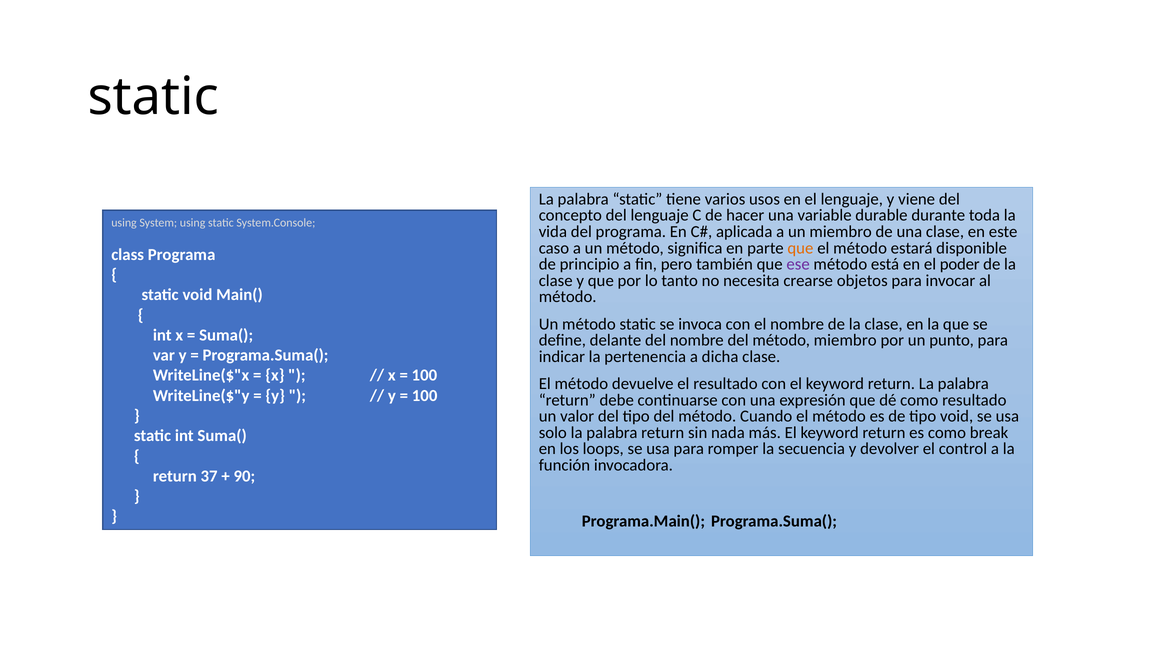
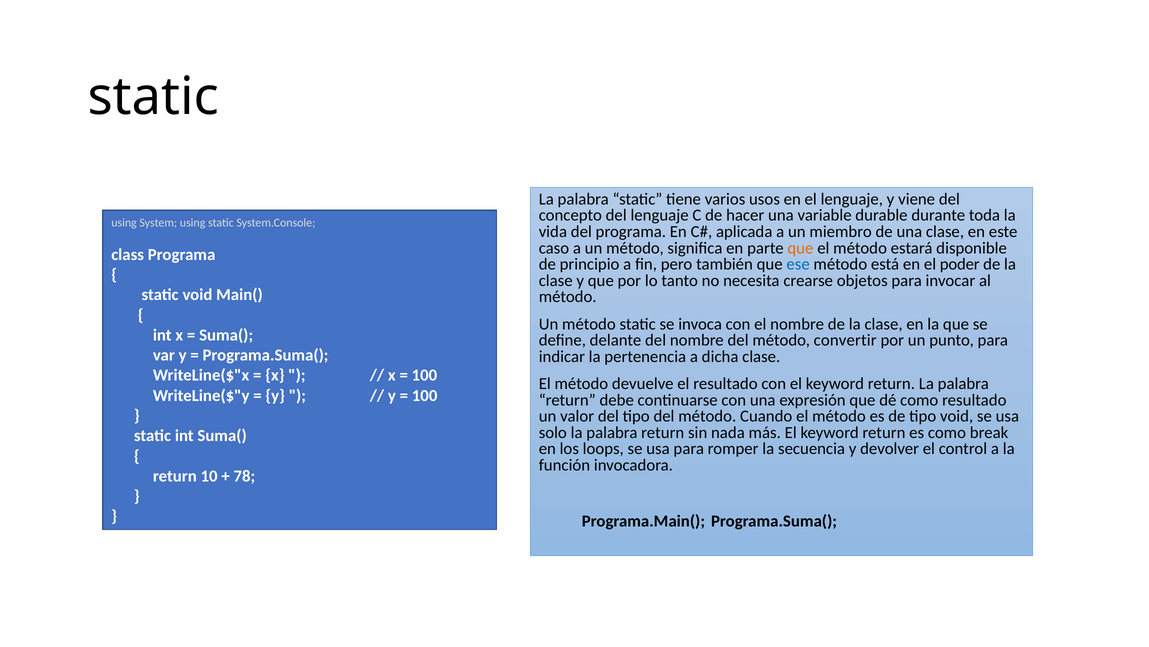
ese colour: purple -> blue
método miembro: miembro -> convertir
37: 37 -> 10
90: 90 -> 78
